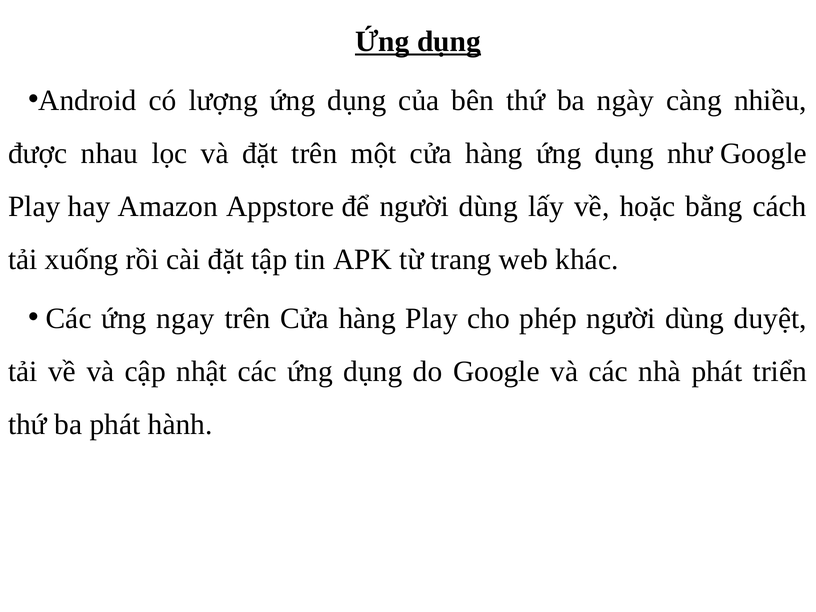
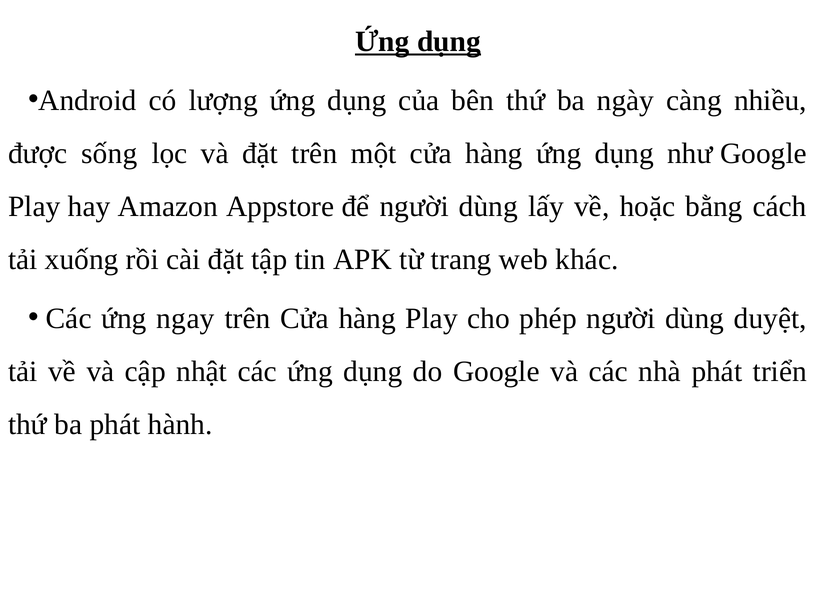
nhau: nhau -> sống
